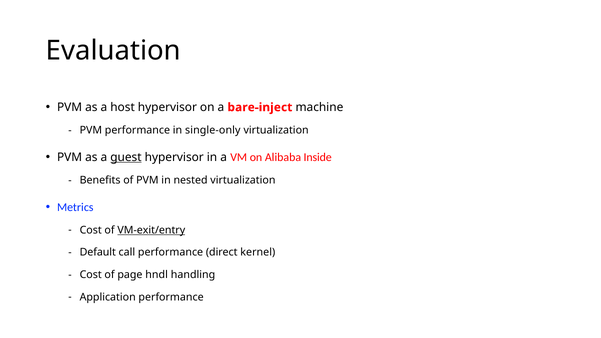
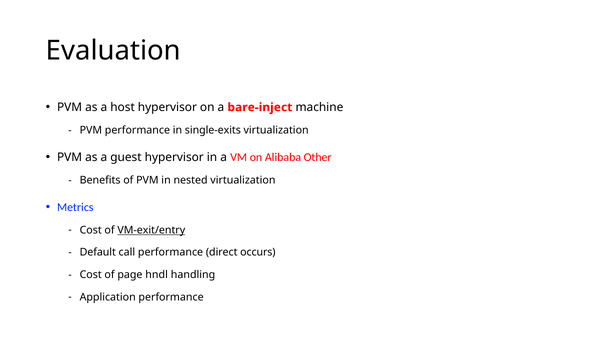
single-only: single-only -> single-exits
guest underline: present -> none
Inside: Inside -> Other
kernel: kernel -> occurs
